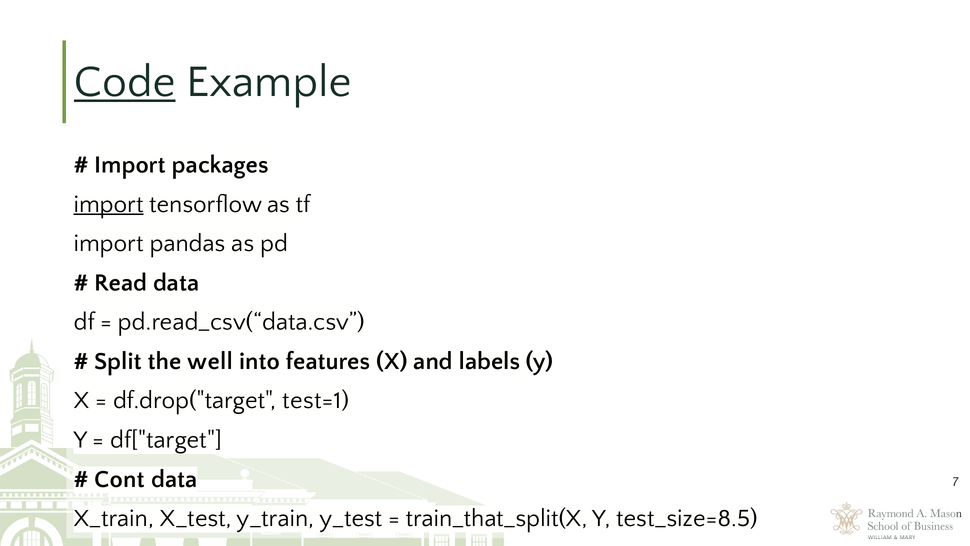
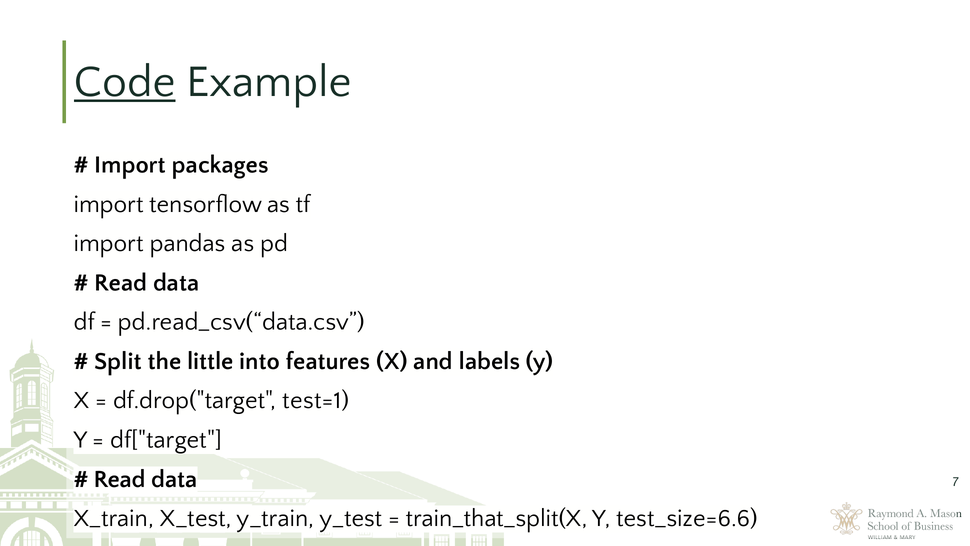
import at (109, 204) underline: present -> none
well: well -> little
Cont at (119, 479): Cont -> Read
test_size=8.5: test_size=8.5 -> test_size=6.6
